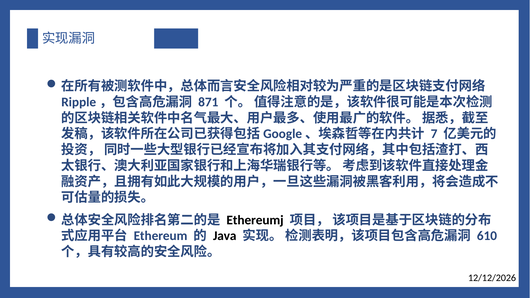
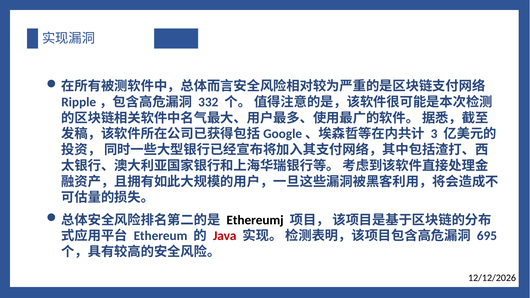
871: 871 -> 332
7: 7 -> 3
Java colour: black -> red
610: 610 -> 695
